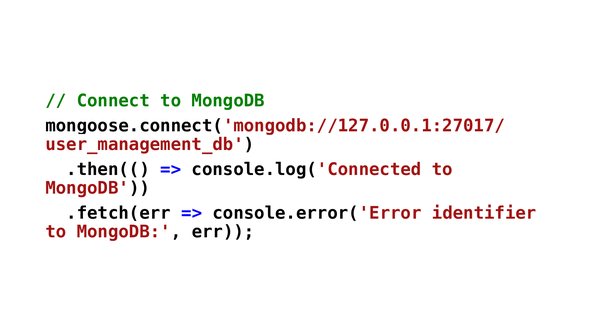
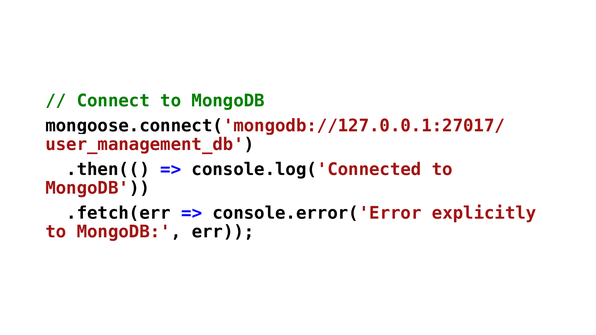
identifier: identifier -> explicitly
